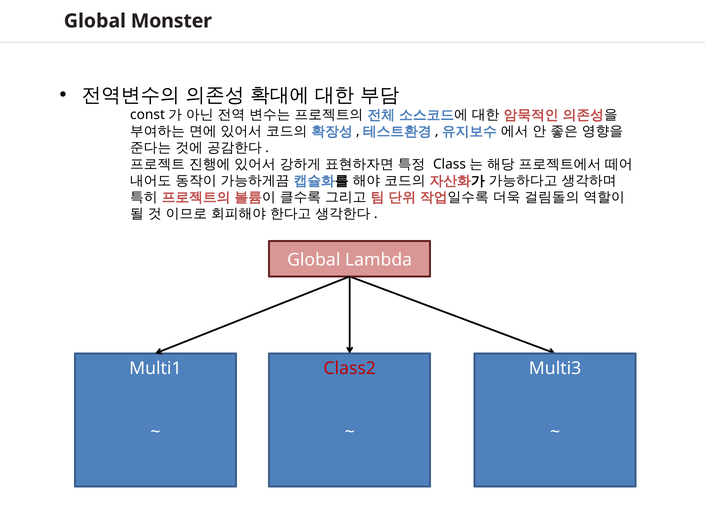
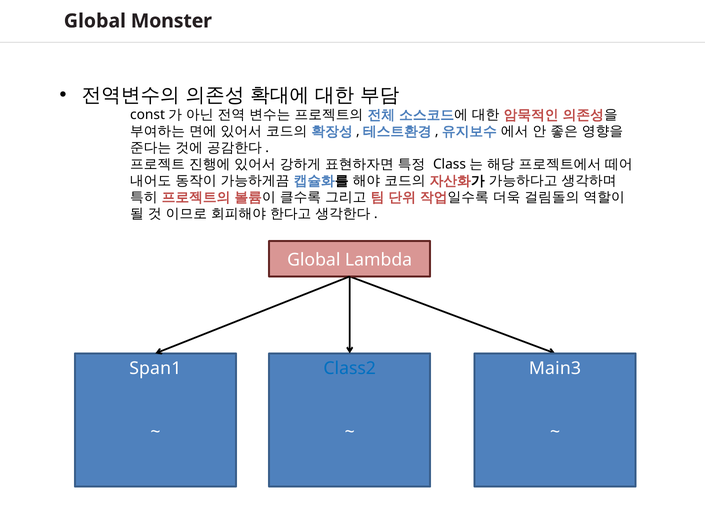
Multi1: Multi1 -> Span1
Class2 colour: red -> blue
Multi3: Multi3 -> Main3
